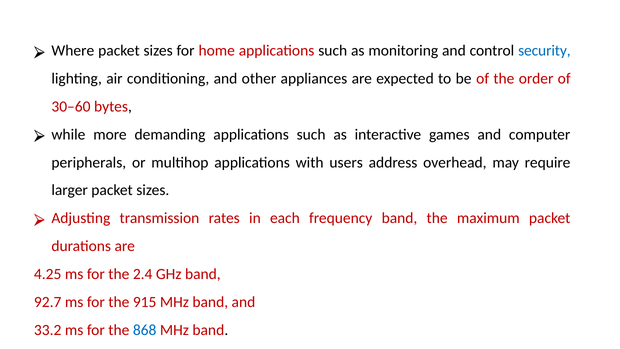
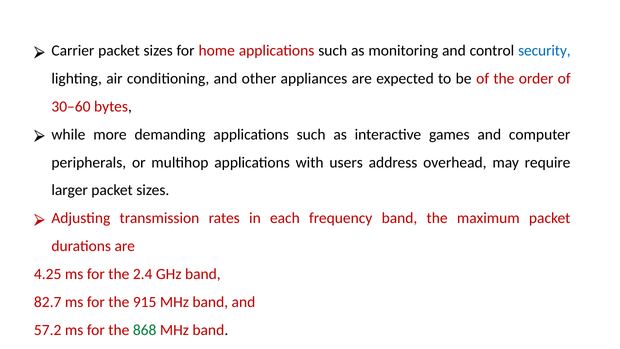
Where: Where -> Carrier
92.7: 92.7 -> 82.7
33.2: 33.2 -> 57.2
868 colour: blue -> green
